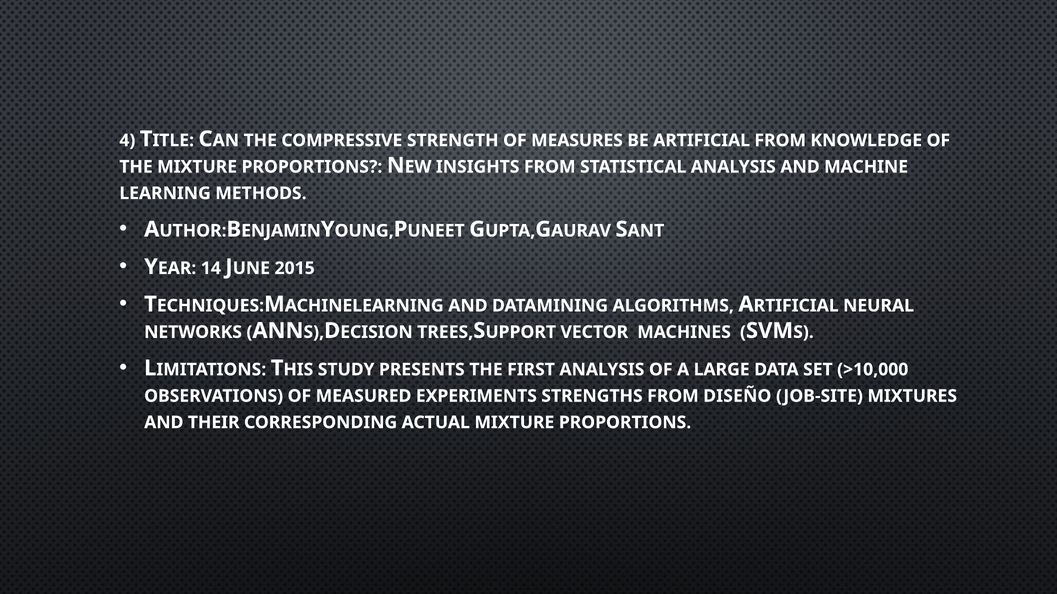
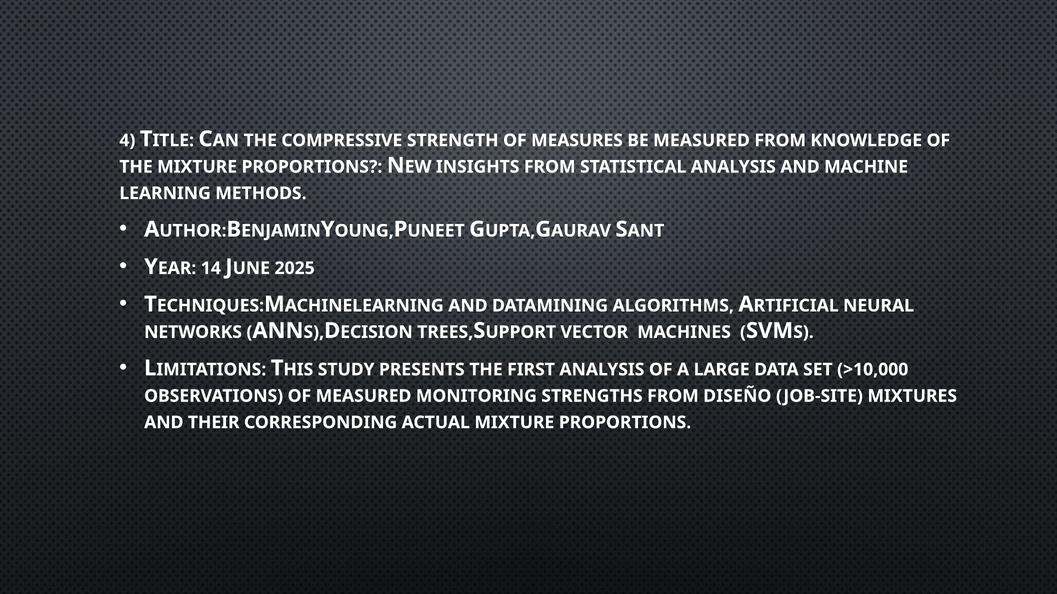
BE ARTIFICIAL: ARTIFICIAL -> MEASURED
2015: 2015 -> 2025
EXPERIMENTS: EXPERIMENTS -> MONITORING
